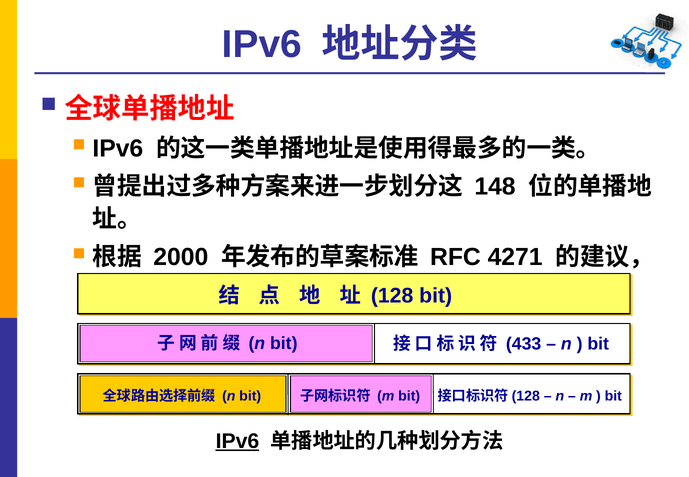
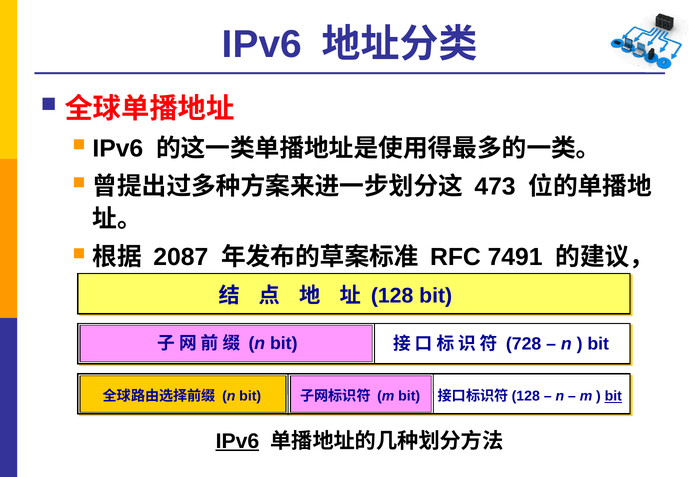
148: 148 -> 473
2000: 2000 -> 2087
4271: 4271 -> 7491
433: 433 -> 728
bit at (613, 396) underline: none -> present
